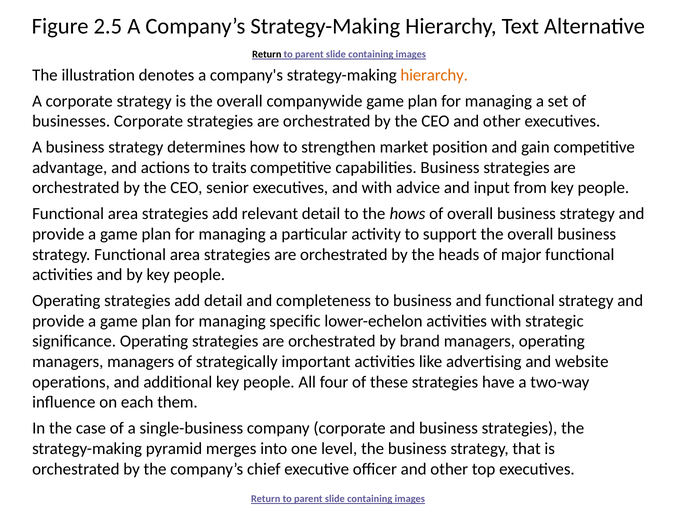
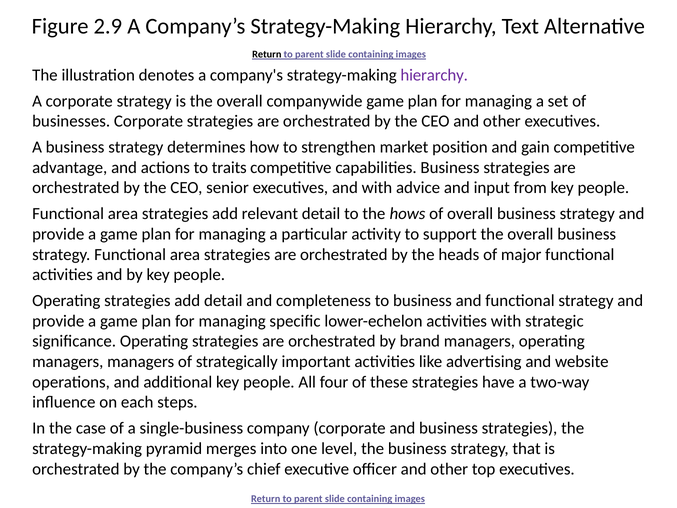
2.5: 2.5 -> 2.9
hierarchy at (434, 75) colour: orange -> purple
them: them -> steps
